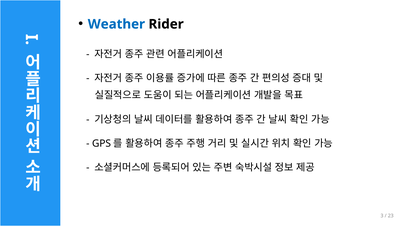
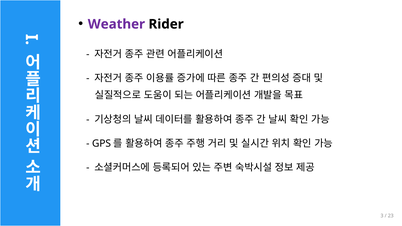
Weather colour: blue -> purple
